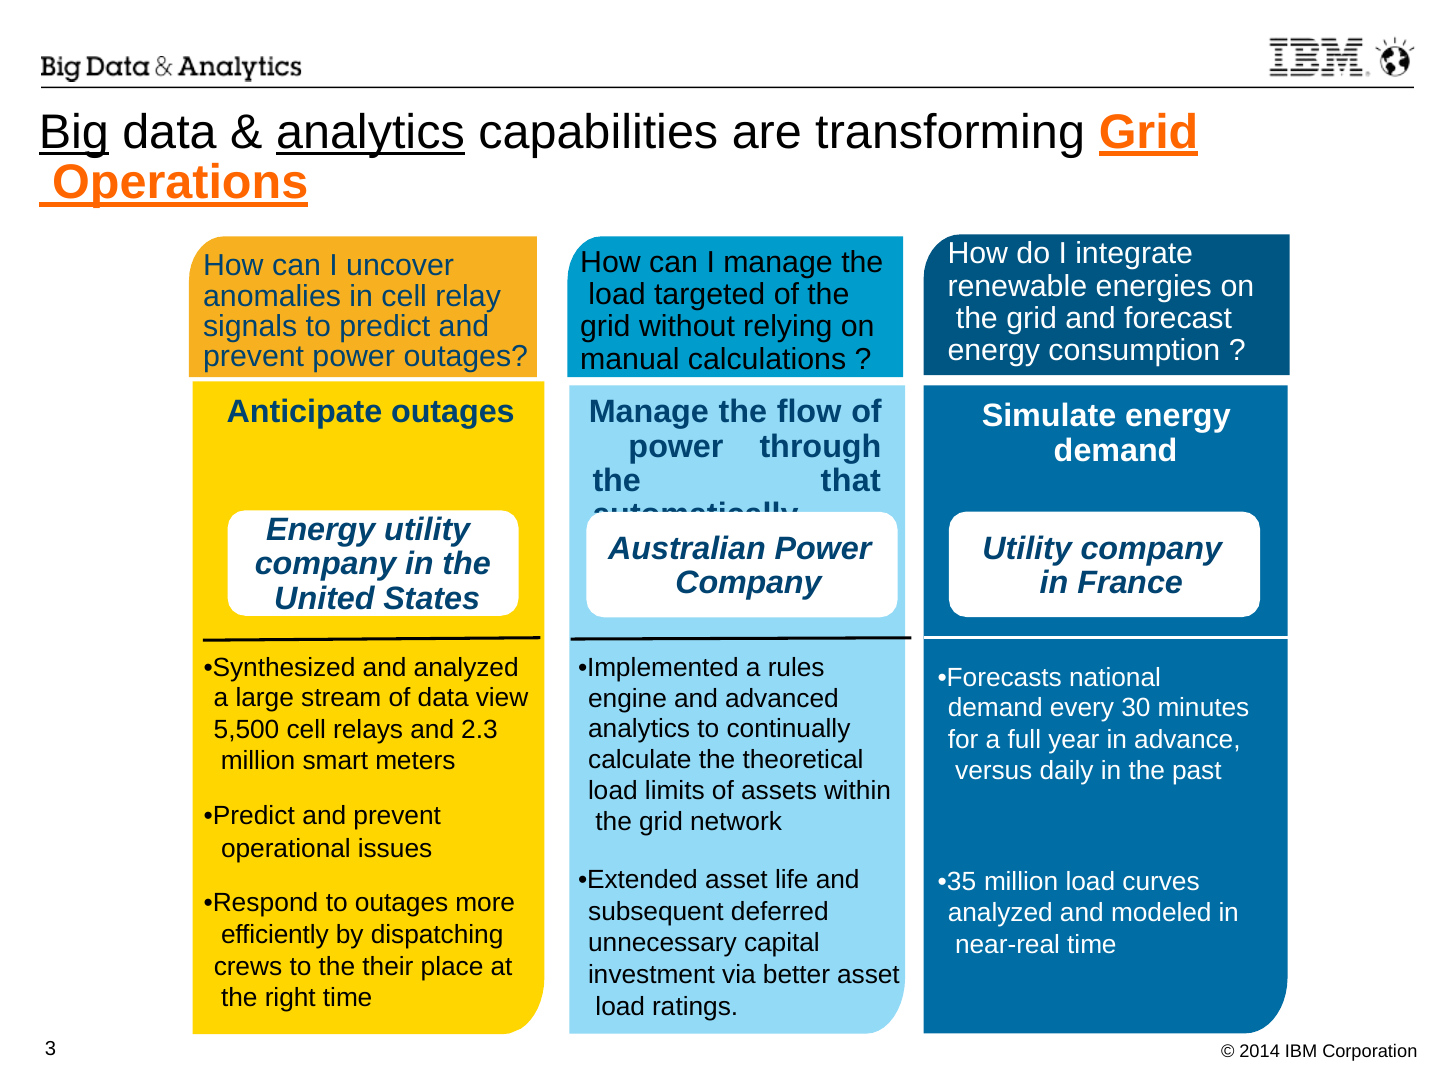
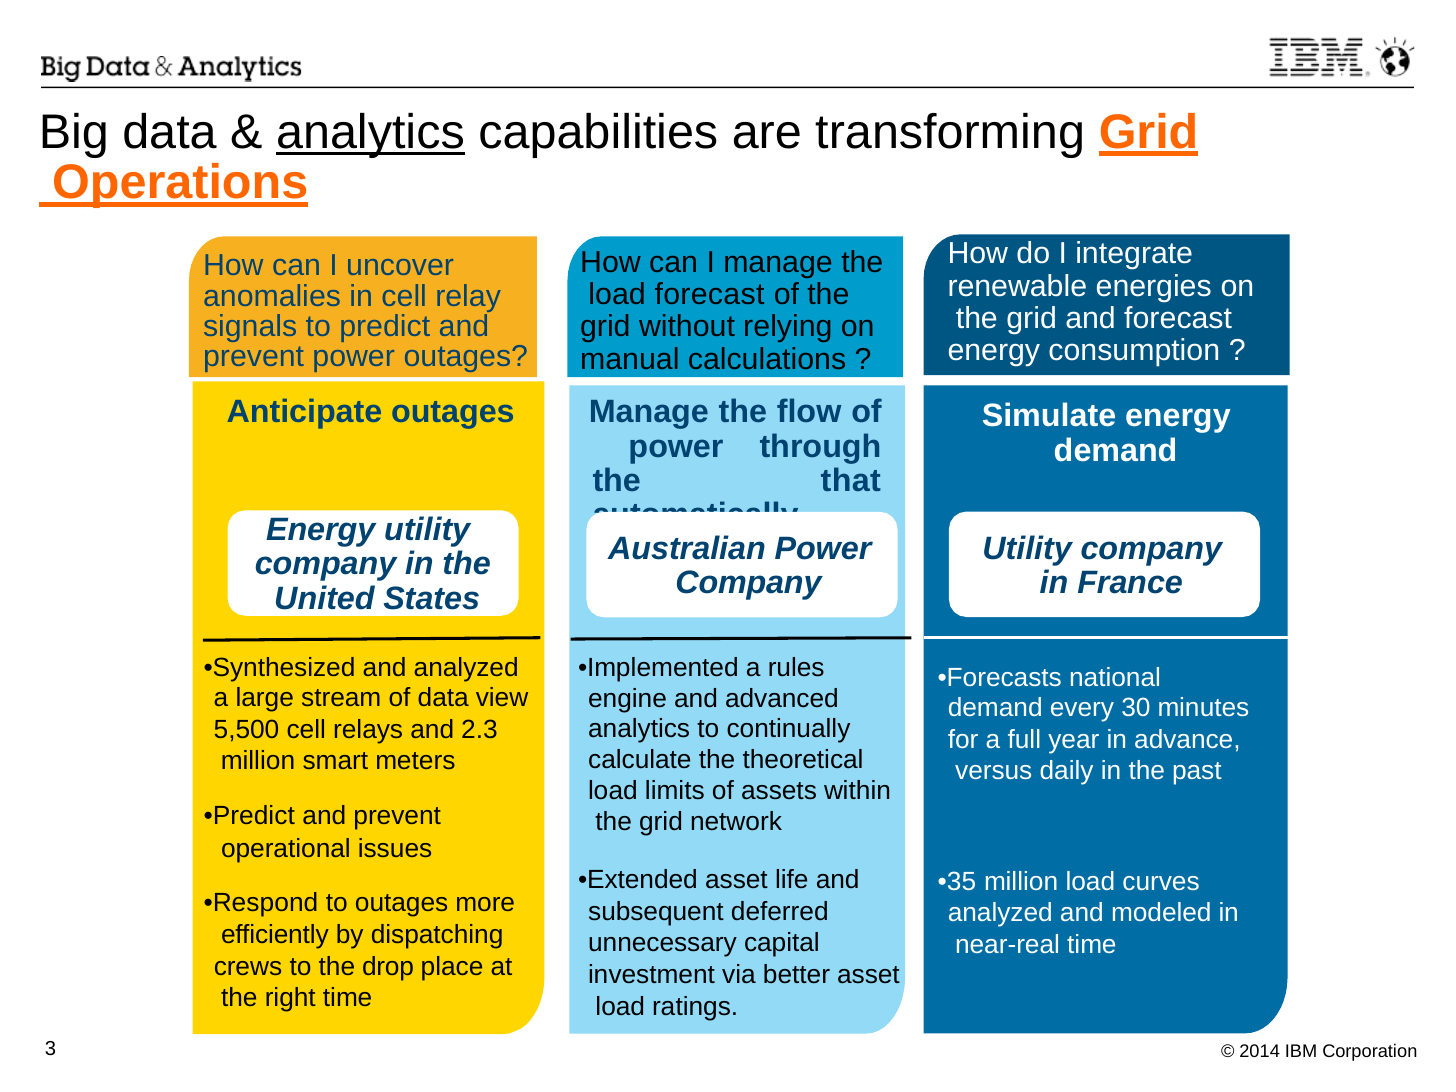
Big underline: present -> none
load targeted: targeted -> forecast
their: their -> drop
